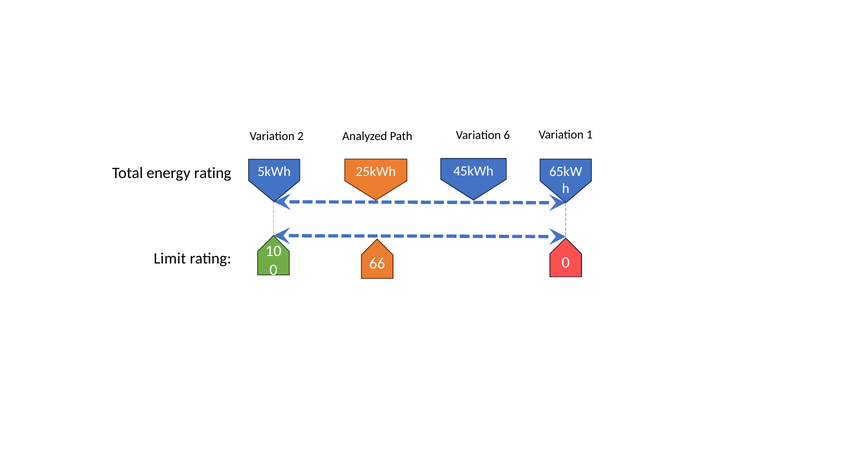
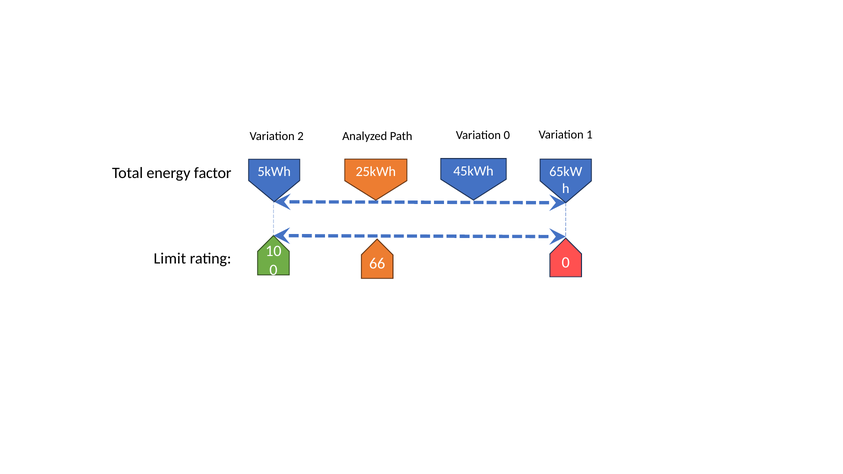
Variation 6: 6 -> 0
energy rating: rating -> factor
